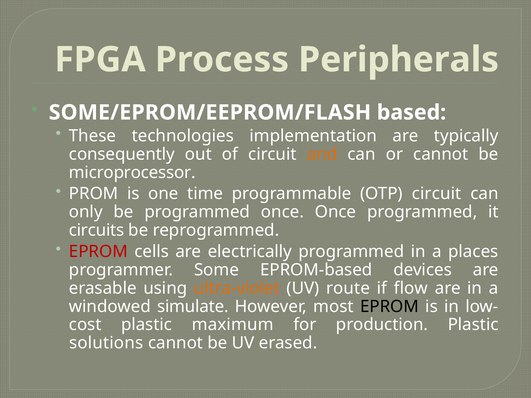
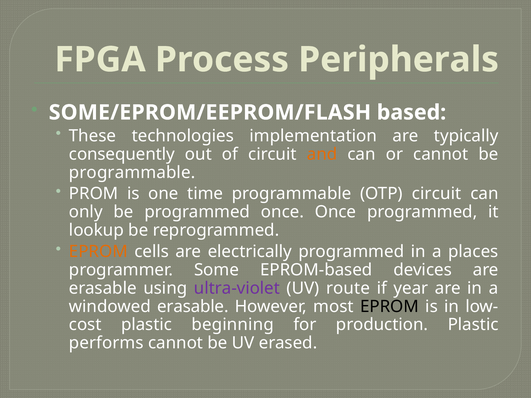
microprocessor at (132, 173): microprocessor -> programmable
circuits: circuits -> lookup
EPROM at (98, 252) colour: red -> orange
ultra-violet colour: orange -> purple
flow: flow -> year
windowed simulate: simulate -> erasable
maximum: maximum -> beginning
solutions: solutions -> performs
